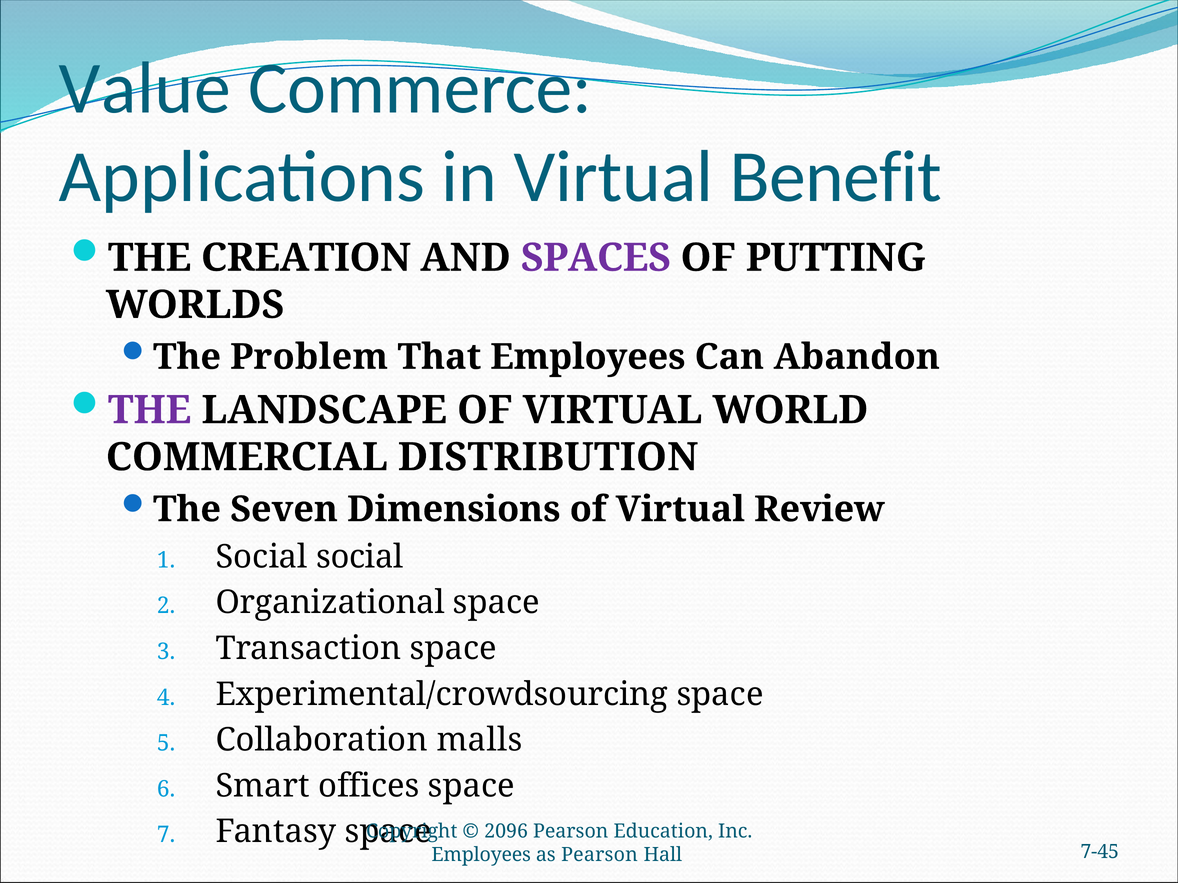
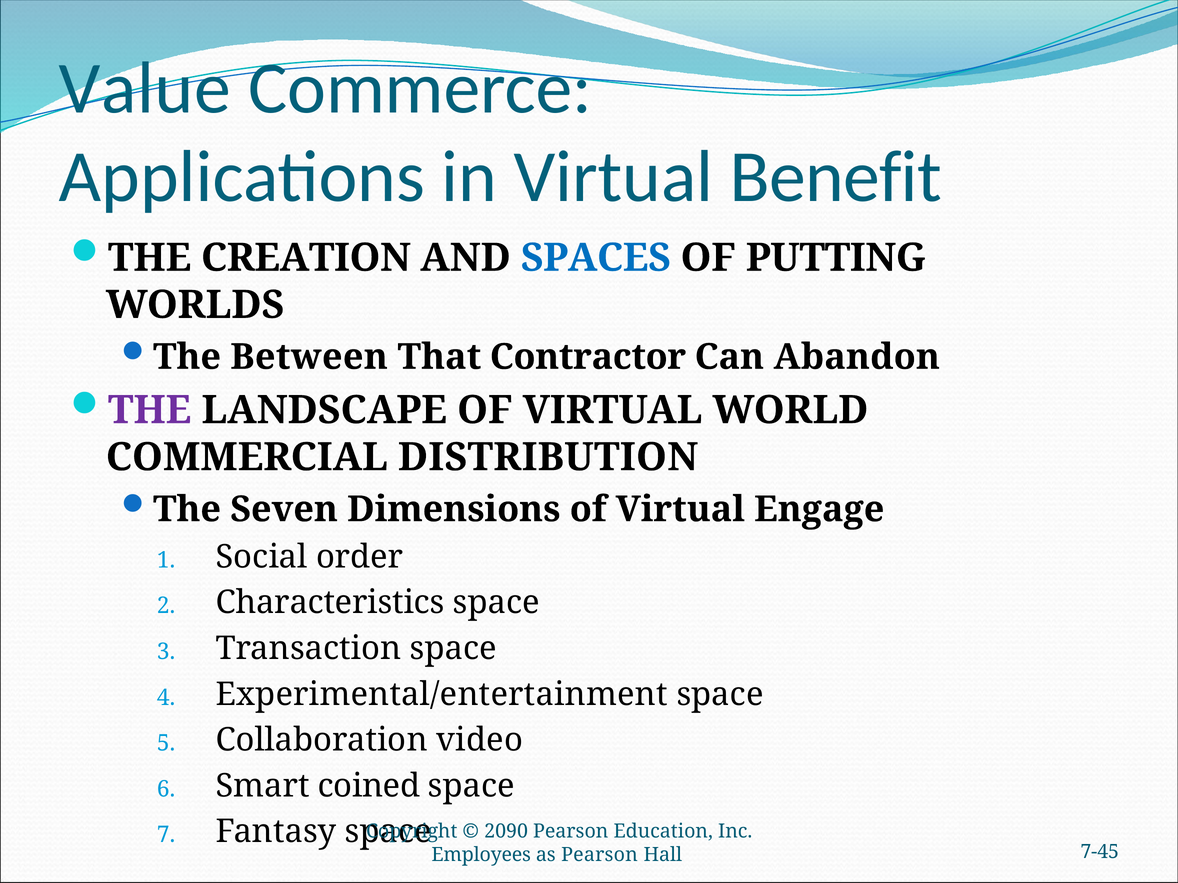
SPACES colour: purple -> blue
Problem: Problem -> Between
That Employees: Employees -> Contractor
Review: Review -> Engage
Social social: social -> order
Organizational: Organizational -> Characteristics
Experimental/crowdsourcing: Experimental/crowdsourcing -> Experimental/entertainment
malls: malls -> video
offices: offices -> coined
2096: 2096 -> 2090
